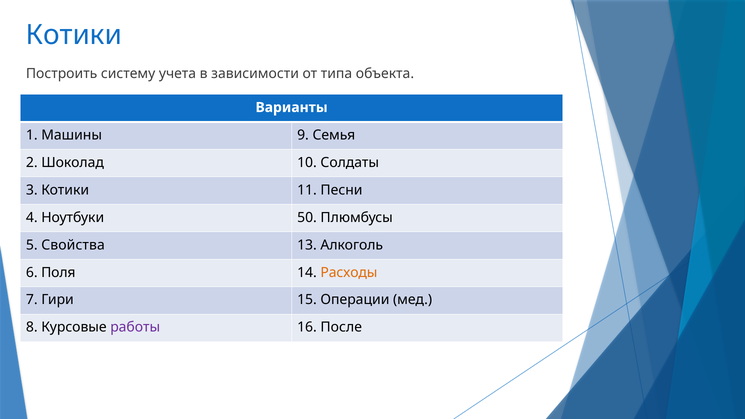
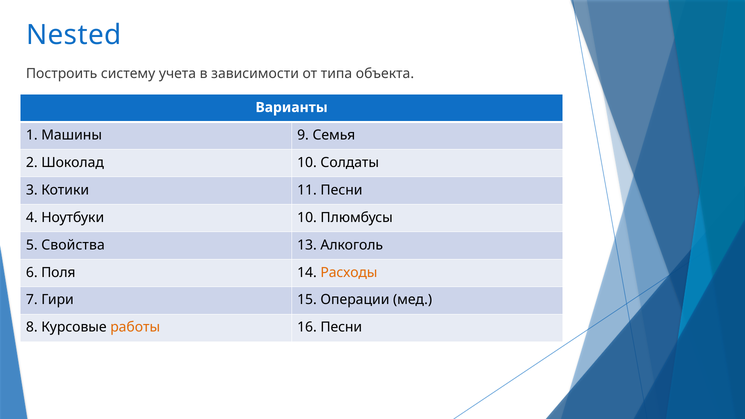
Котики at (74, 35): Котики -> Nested
Ноутбуки 50: 50 -> 10
работы colour: purple -> orange
16 После: После -> Песни
